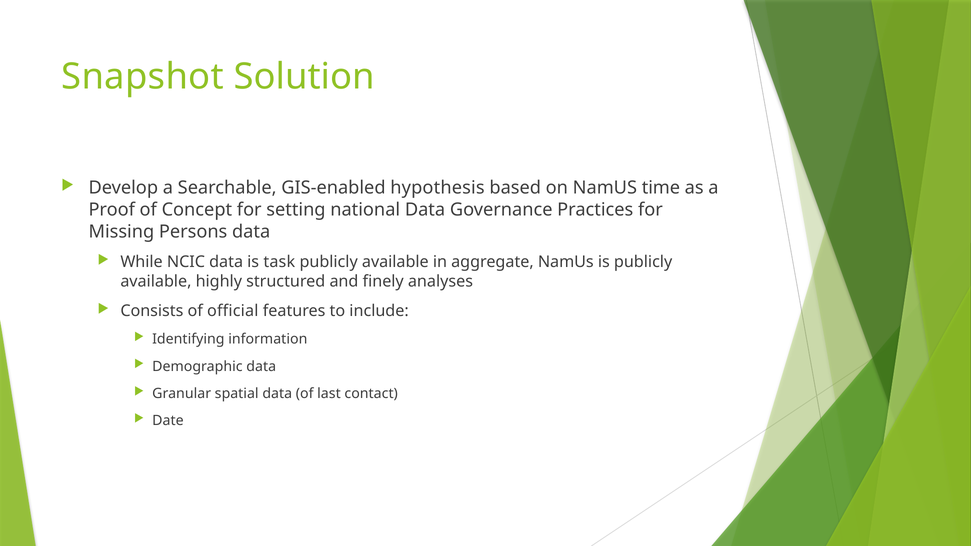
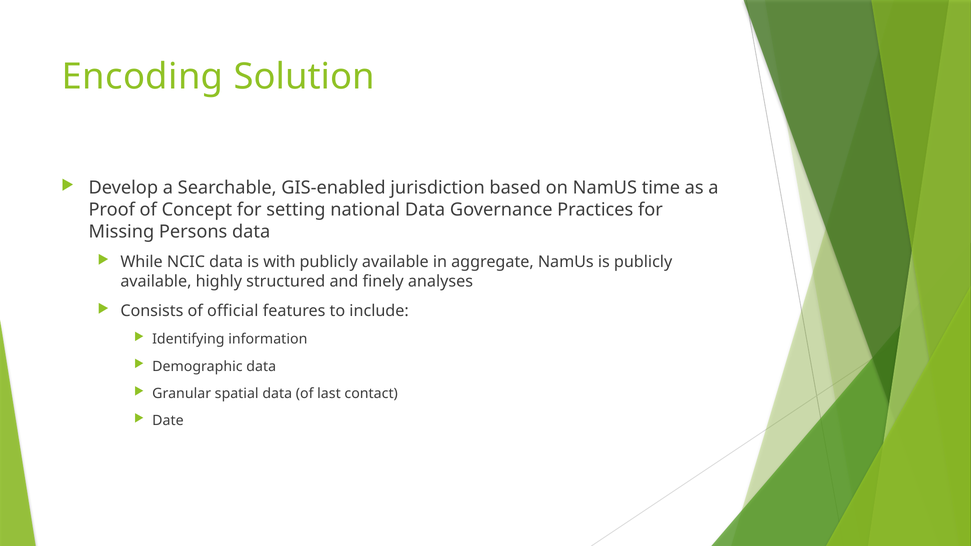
Snapshot: Snapshot -> Encoding
hypothesis: hypothesis -> jurisdiction
task: task -> with
